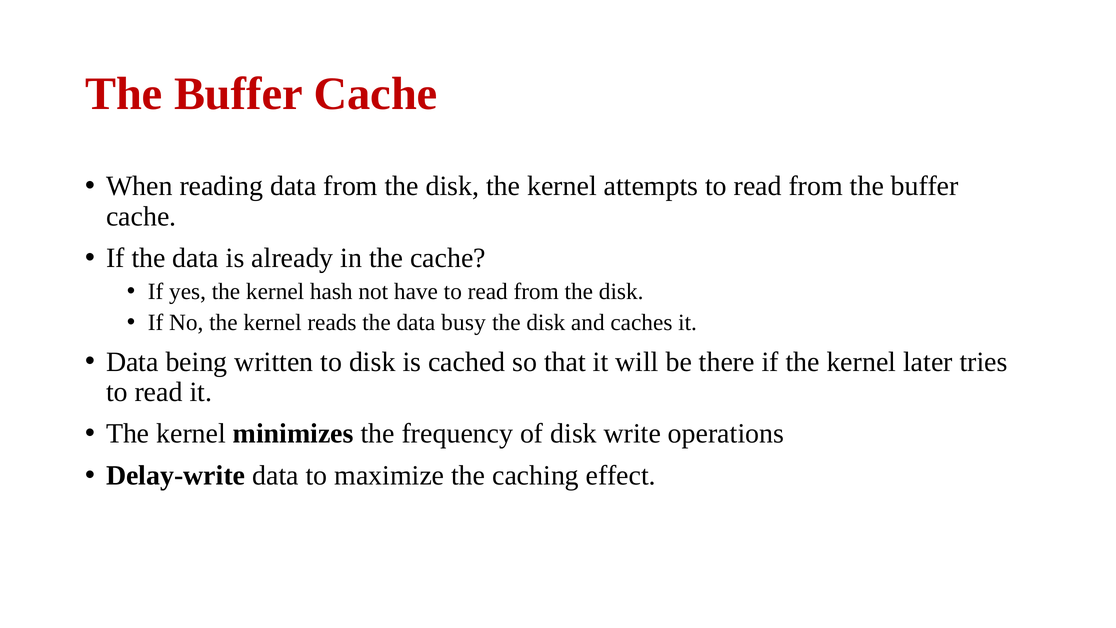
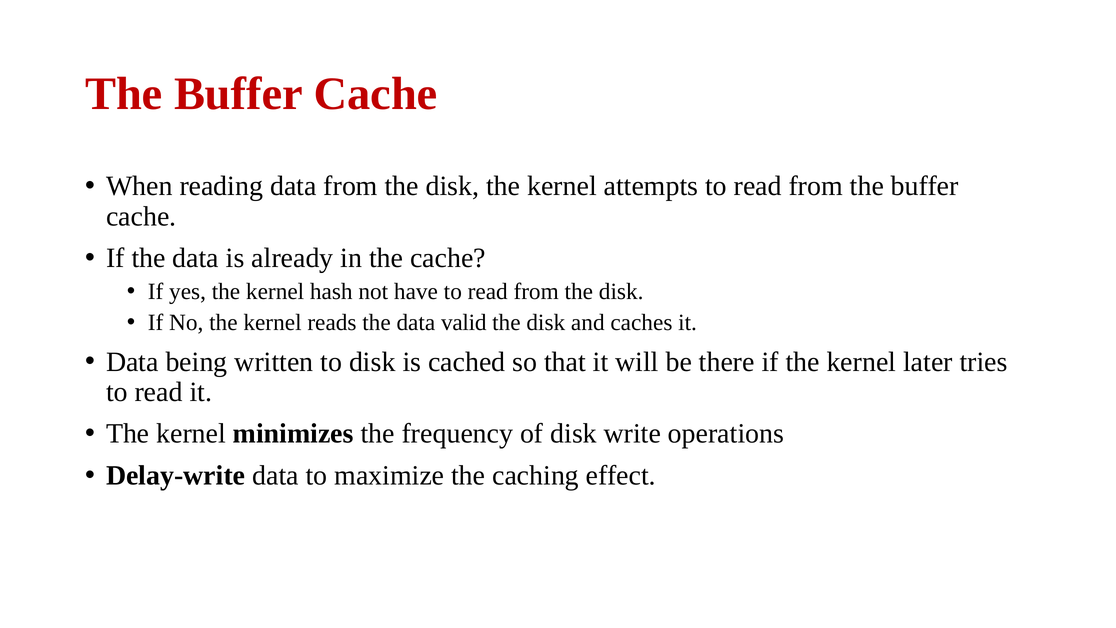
busy: busy -> valid
